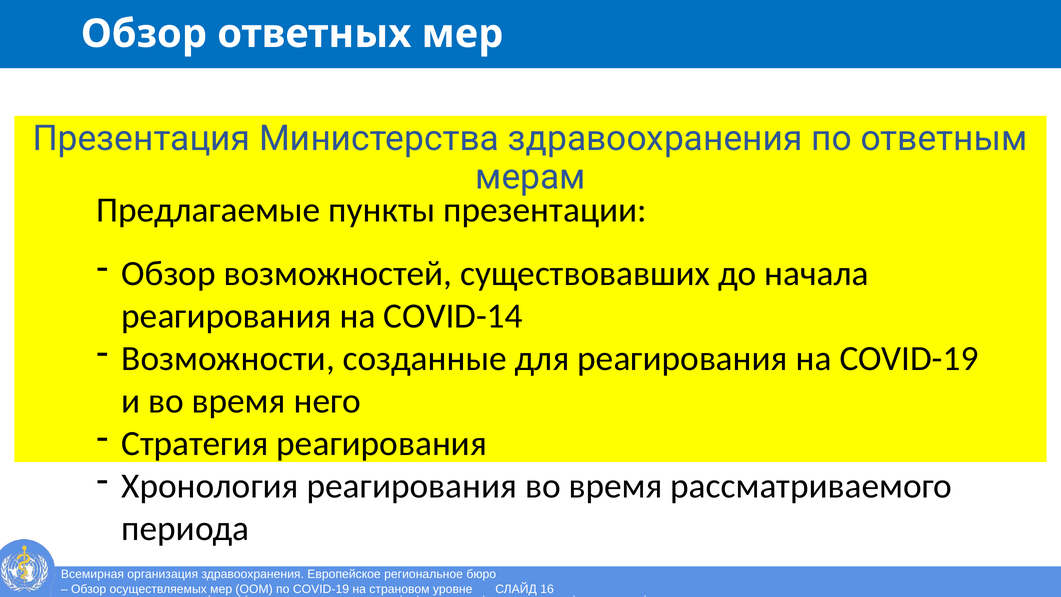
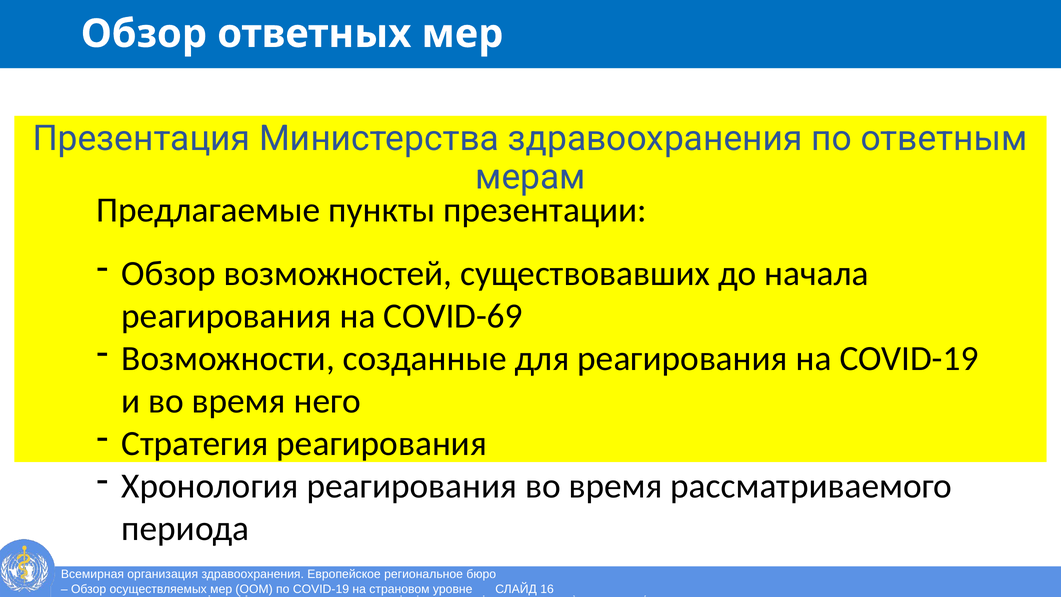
COVID-14: COVID-14 -> COVID-69
